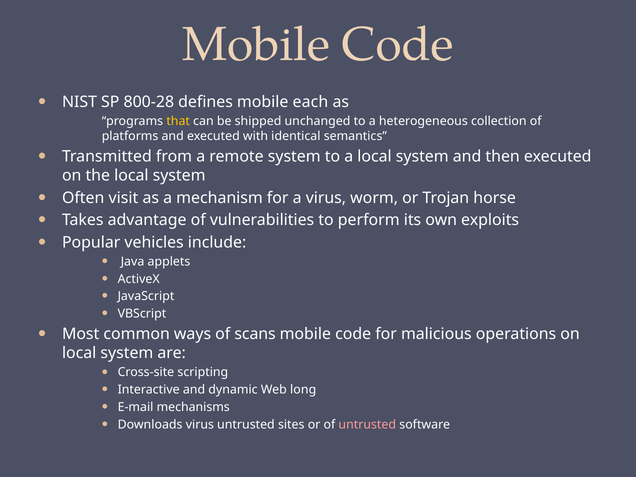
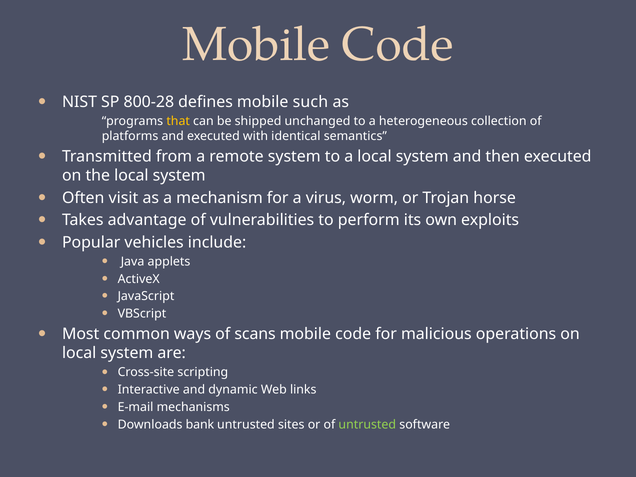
each: each -> such
long: long -> links
Downloads virus: virus -> bank
untrusted at (367, 424) colour: pink -> light green
